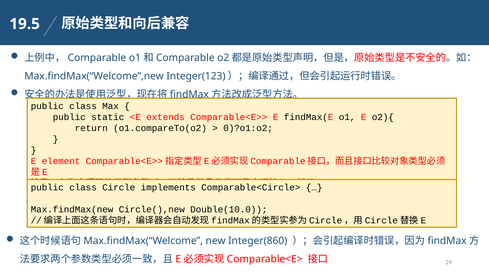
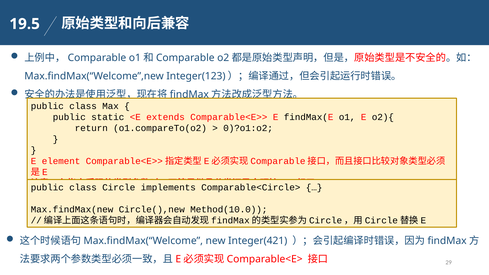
Double(10.0: Double(10.0 -> Method(10.0
Integer(860: Integer(860 -> Integer(421
